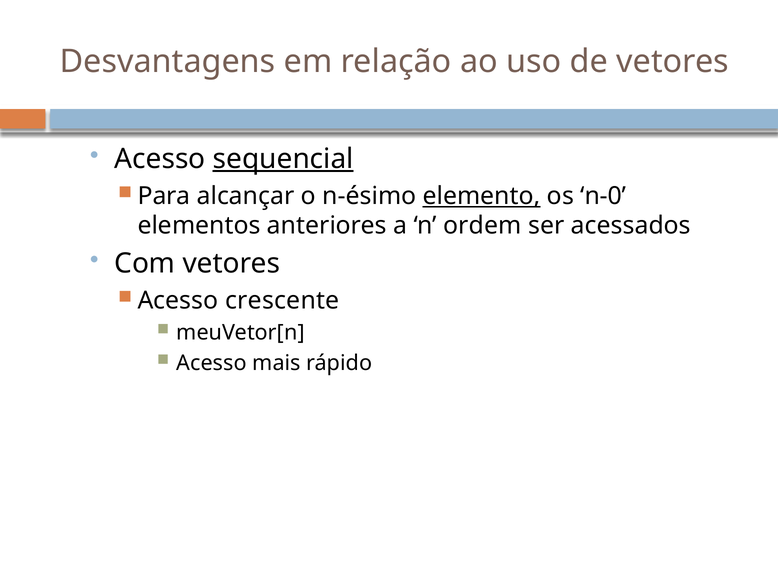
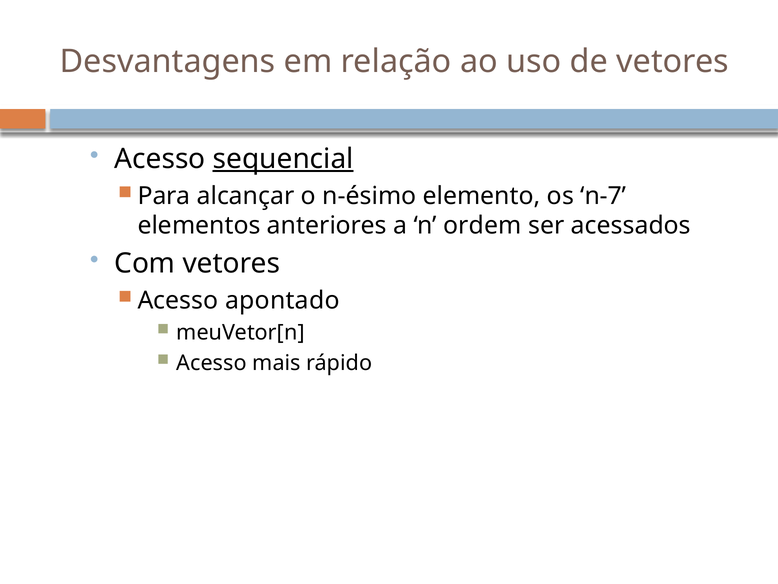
elemento underline: present -> none
n-0: n-0 -> n-7
crescente: crescente -> apontado
